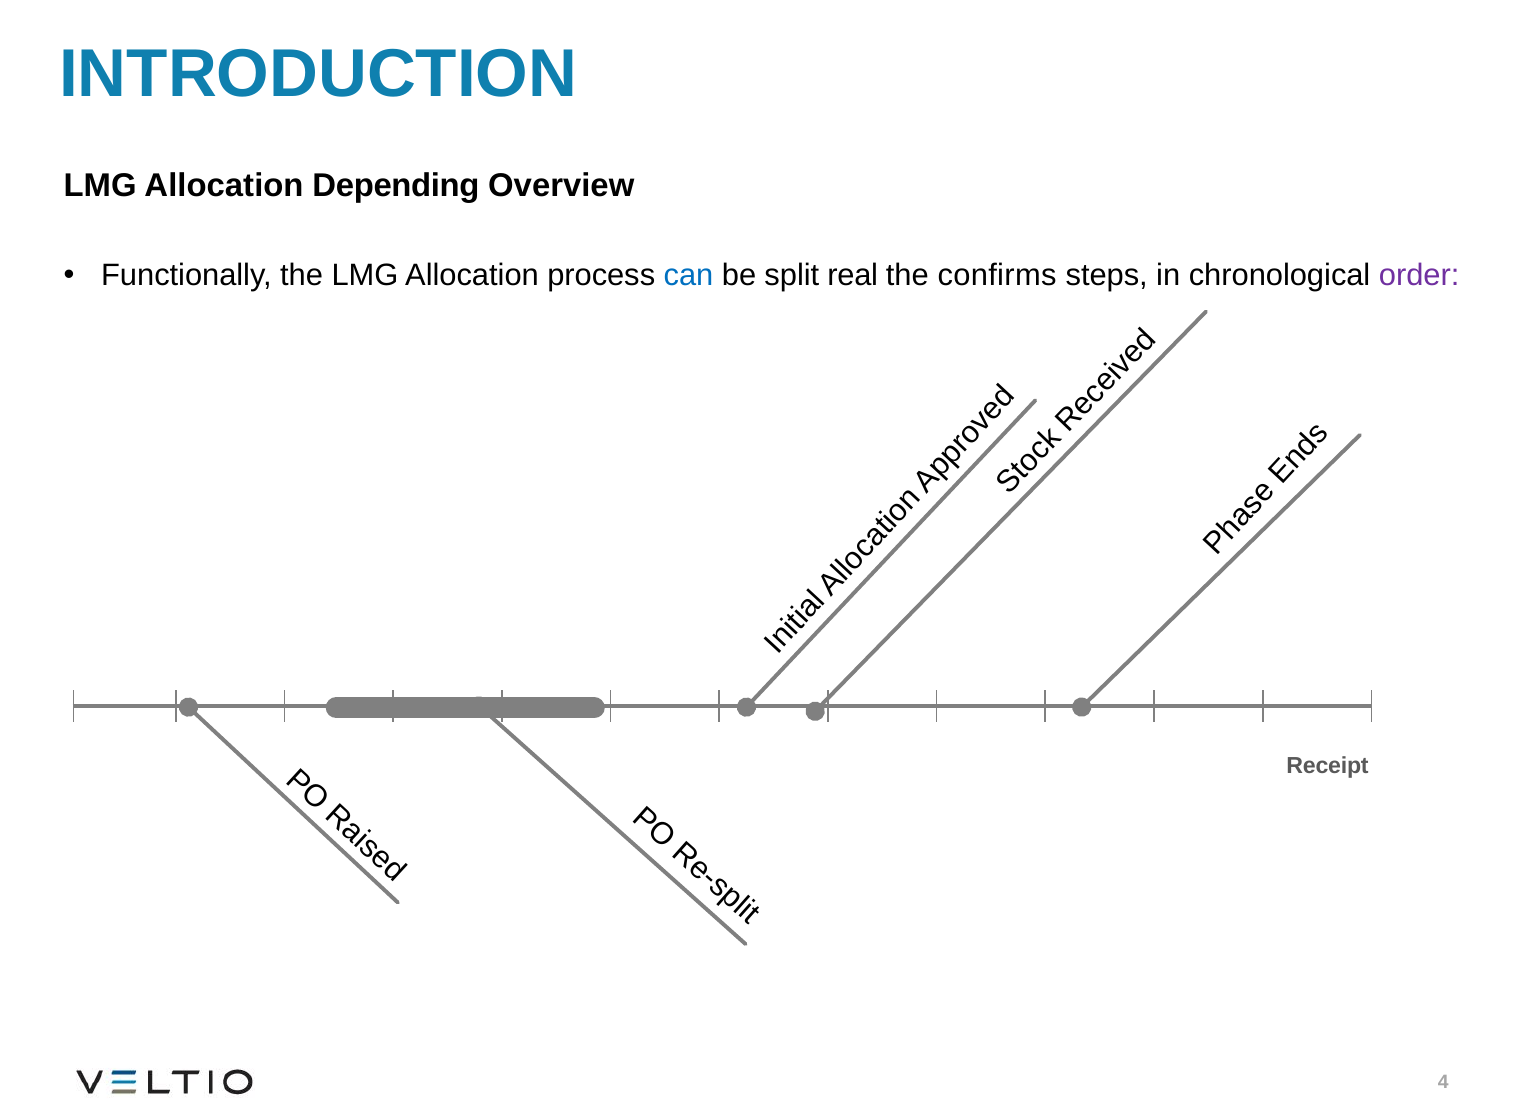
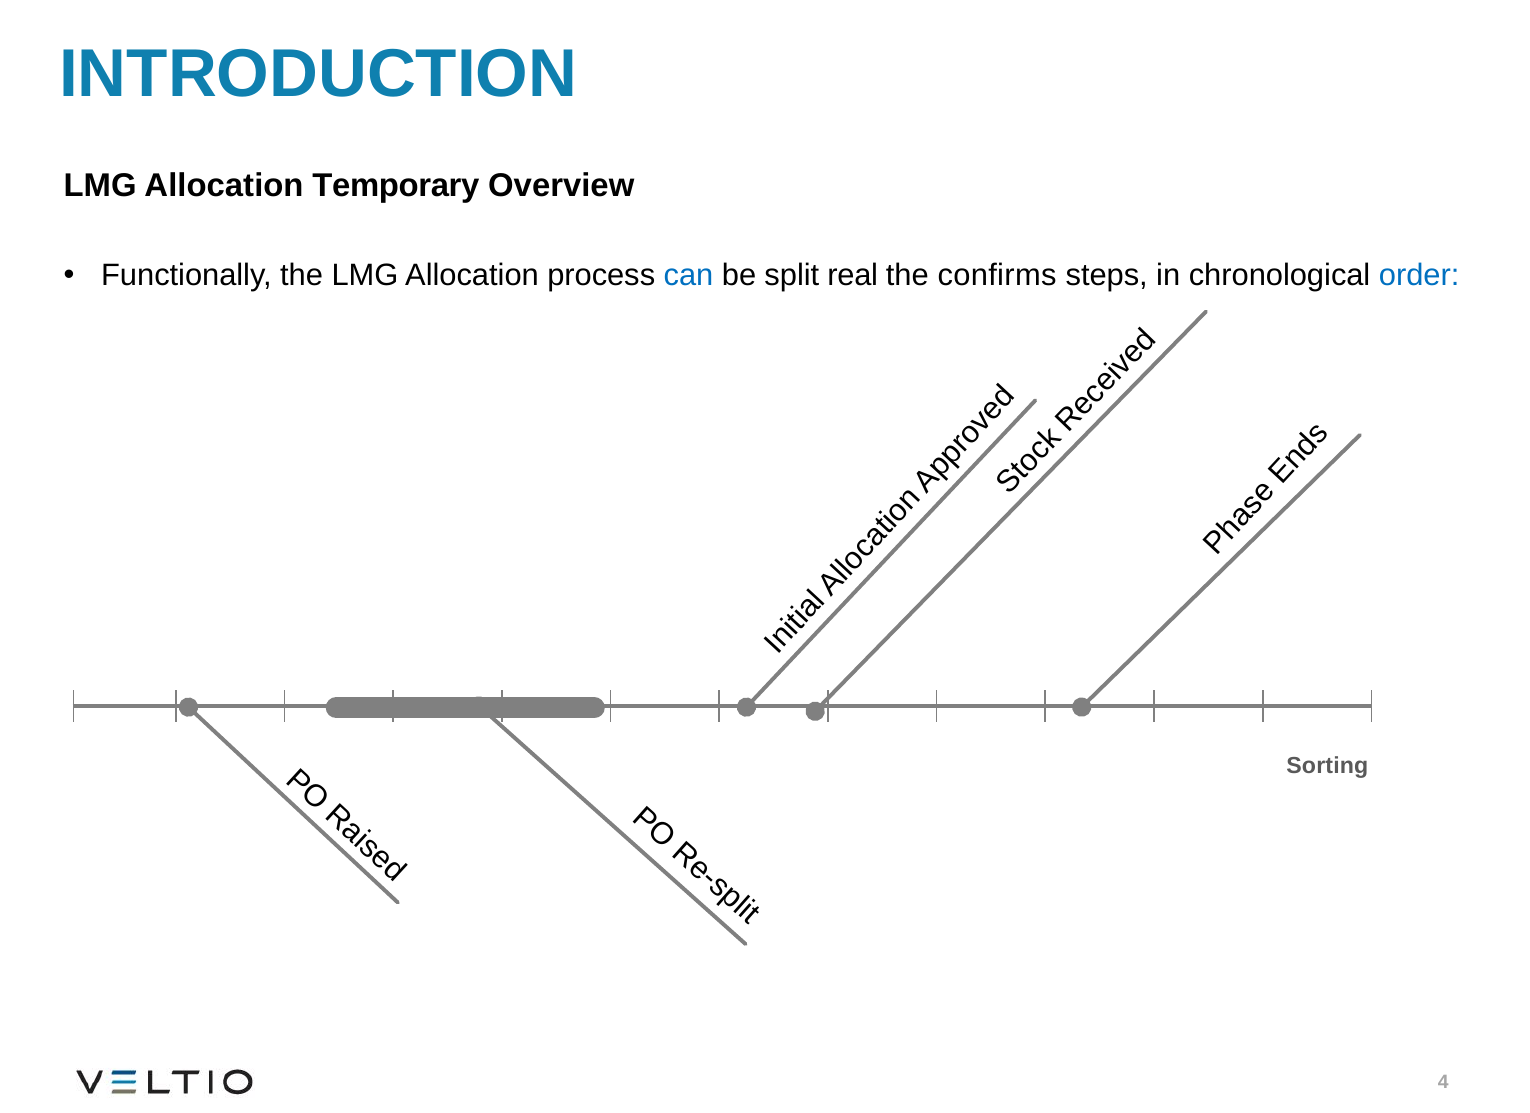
Depending: Depending -> Temporary
order colour: purple -> blue
Receipt: Receipt -> Sorting
